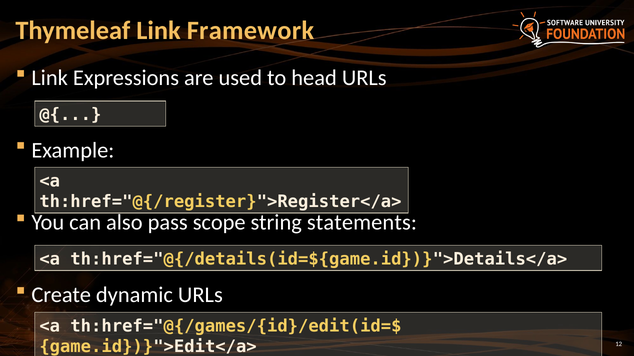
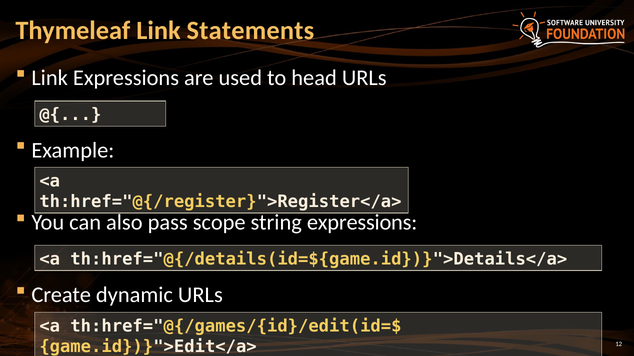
Framework: Framework -> Statements
string statements: statements -> expressions
